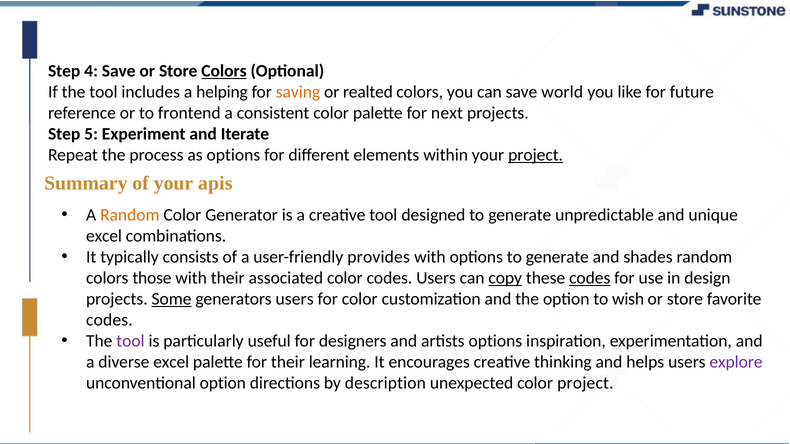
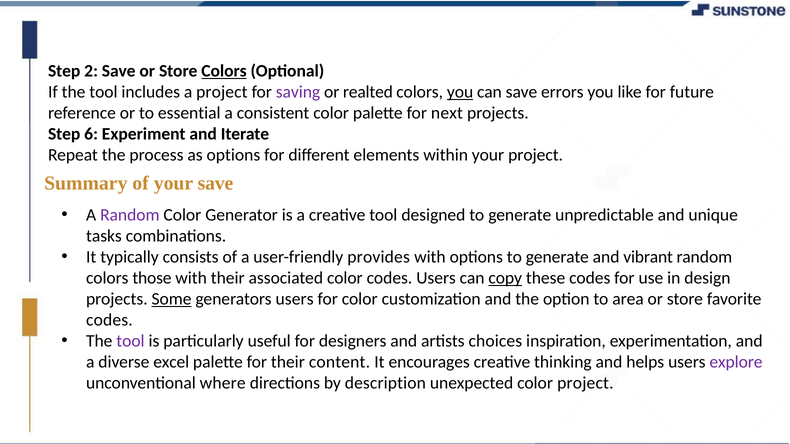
4: 4 -> 2
a helping: helping -> project
saving colour: orange -> purple
you at (460, 92) underline: none -> present
world: world -> errors
frontend: frontend -> essential
5: 5 -> 6
project at (536, 155) underline: present -> none
your apis: apis -> save
Random at (130, 215) colour: orange -> purple
excel at (104, 236): excel -> tasks
shades: shades -> vibrant
codes at (590, 278) underline: present -> none
wish: wish -> area
artists options: options -> choices
learning: learning -> content
unconventional option: option -> where
